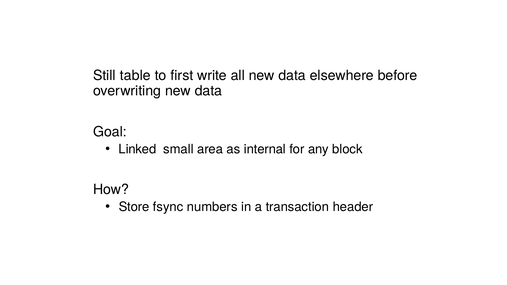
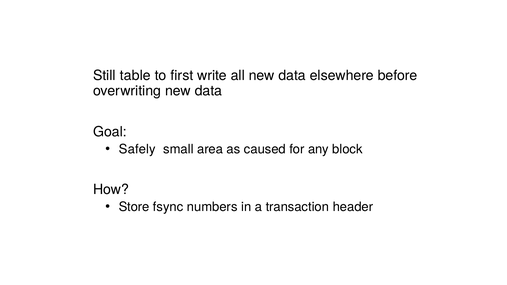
Linked: Linked -> Safely
internal: internal -> caused
